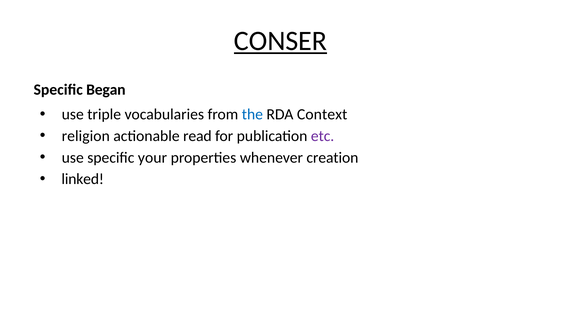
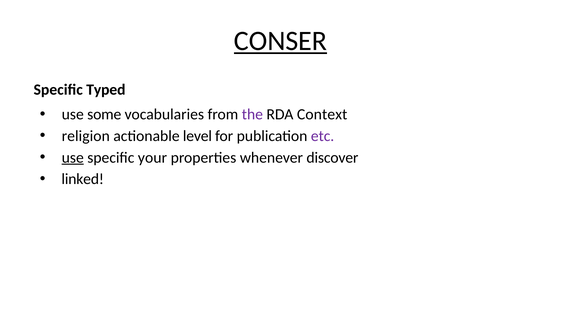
Began: Began -> Typed
triple: triple -> some
the colour: blue -> purple
read: read -> level
use at (73, 157) underline: none -> present
creation: creation -> discover
